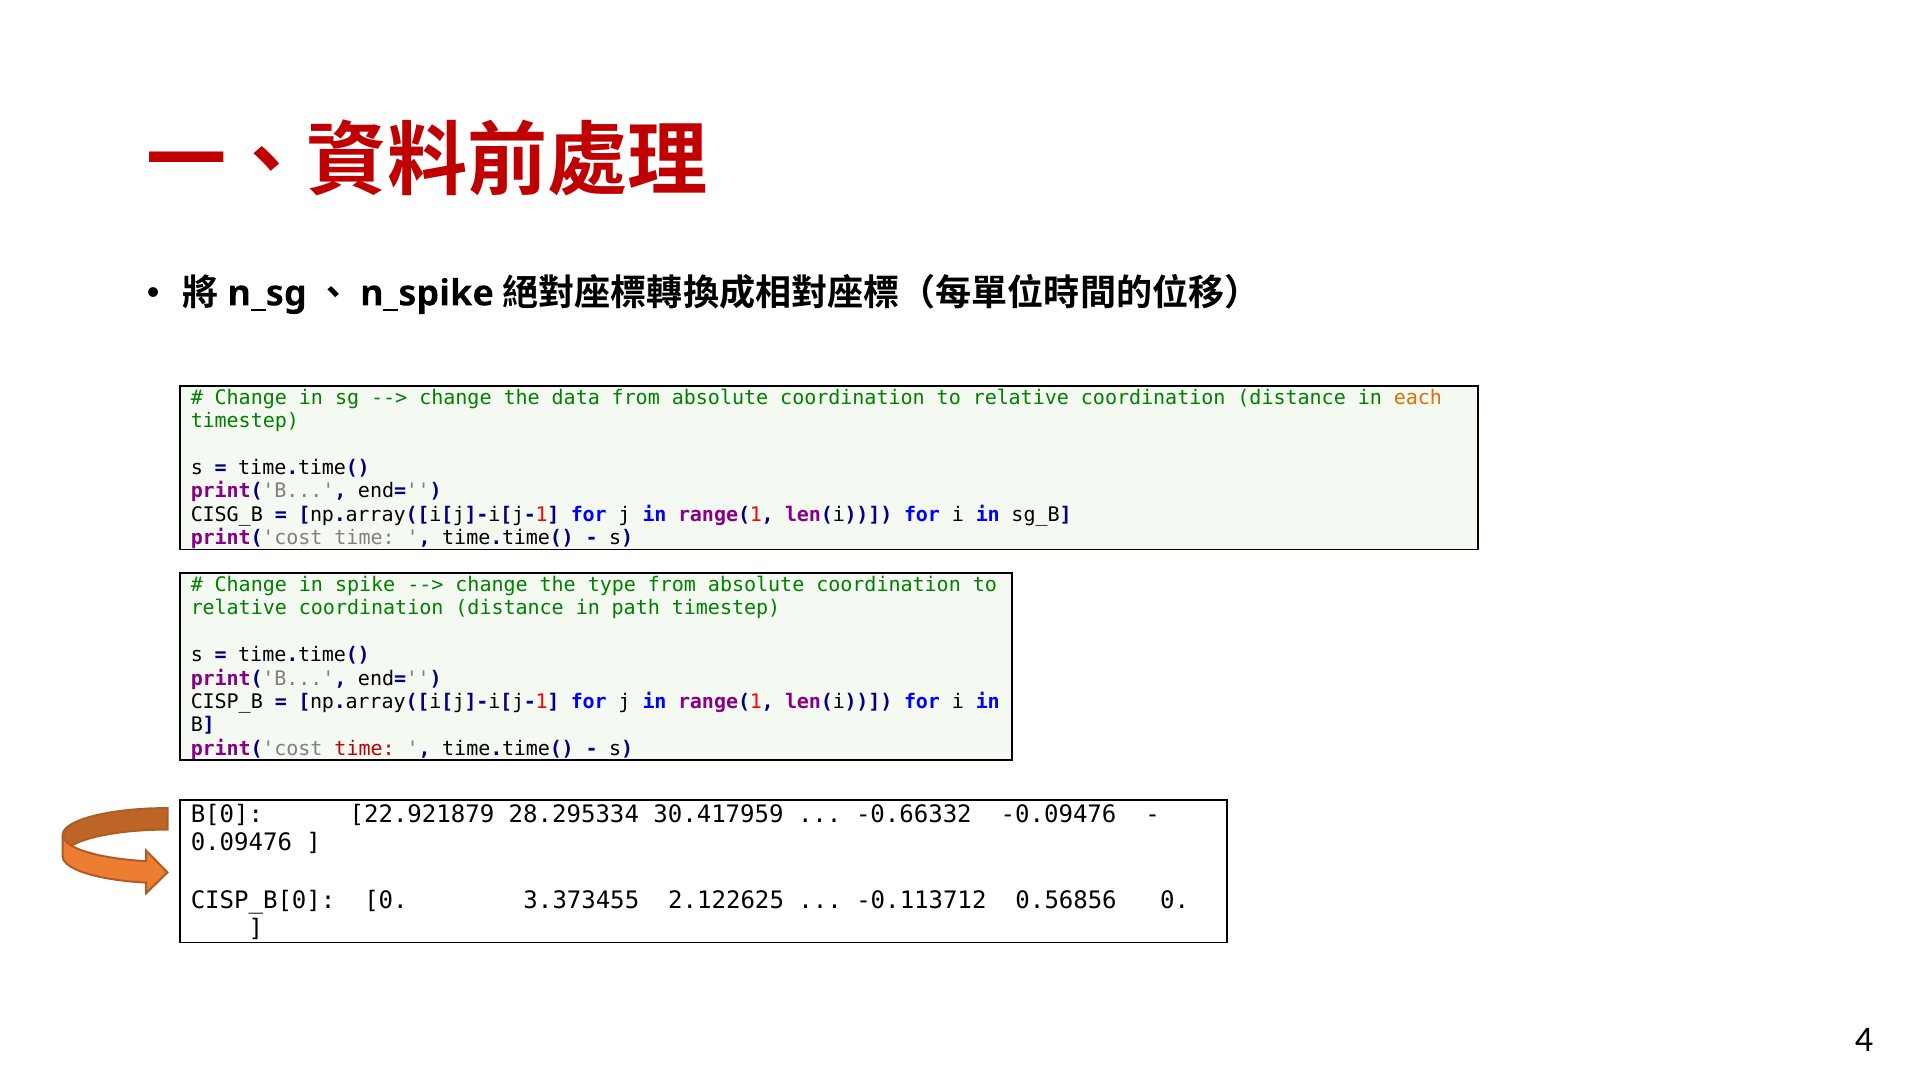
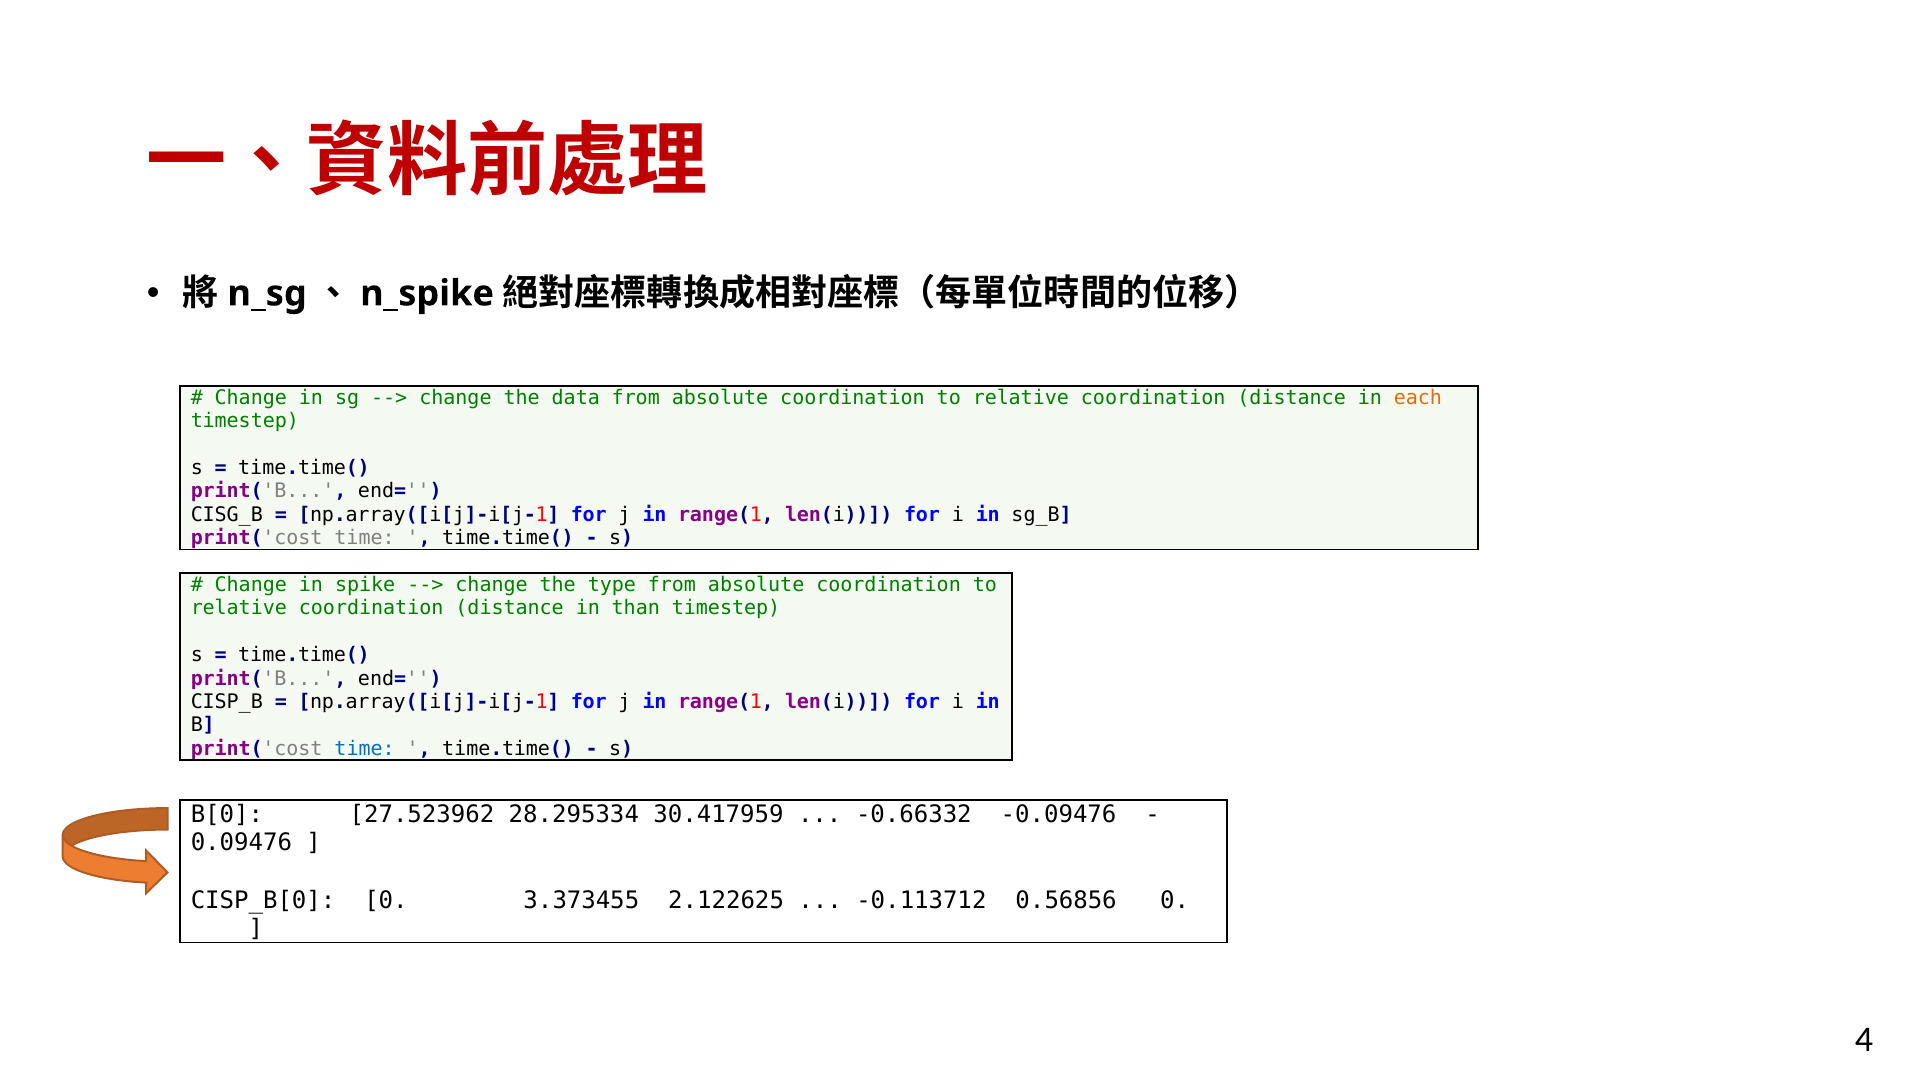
path: path -> than
time at (365, 748) colour: red -> blue
22.921879: 22.921879 -> 27.523962
